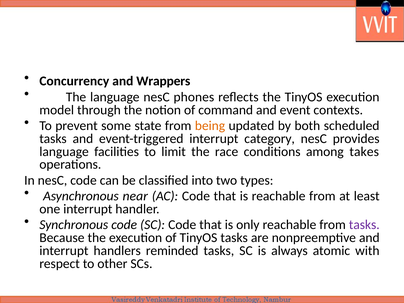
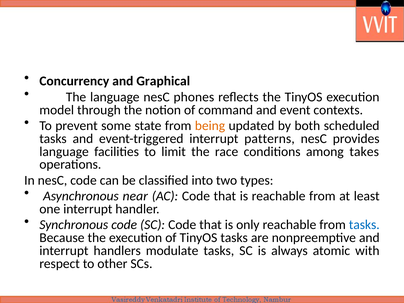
Wrappers: Wrappers -> Graphical
category: category -> patterns
tasks at (364, 225) colour: purple -> blue
reminded: reminded -> modulate
